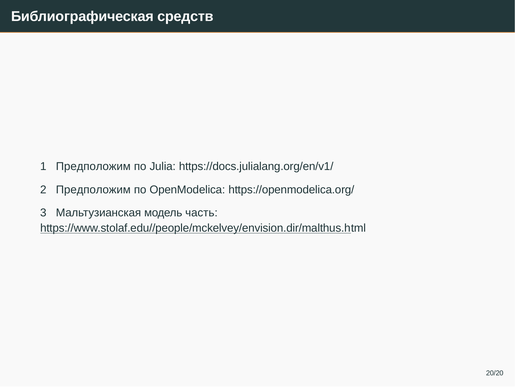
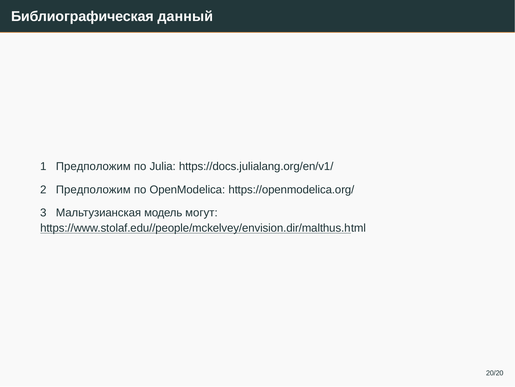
средств: средств -> данный
часть: часть -> могут
